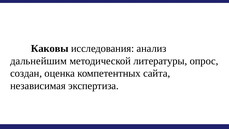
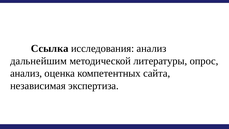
Каковы: Каковы -> Ссылка
создан at (26, 73): создан -> анализ
